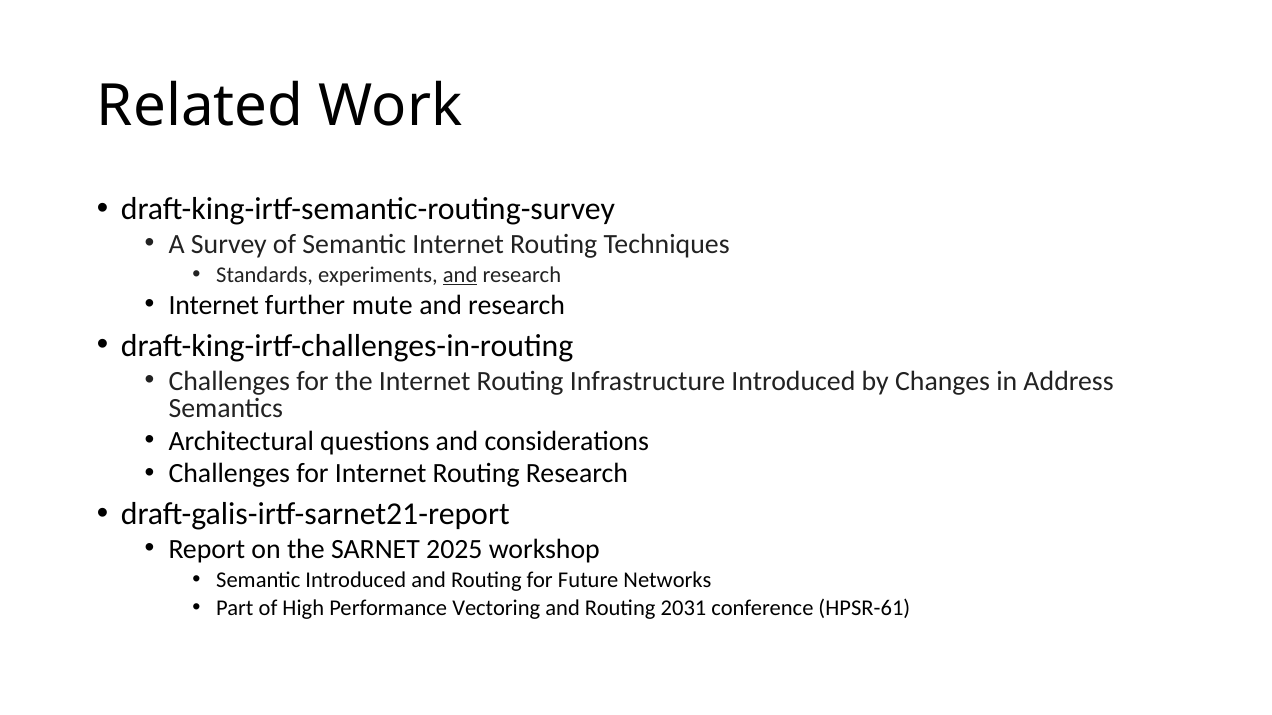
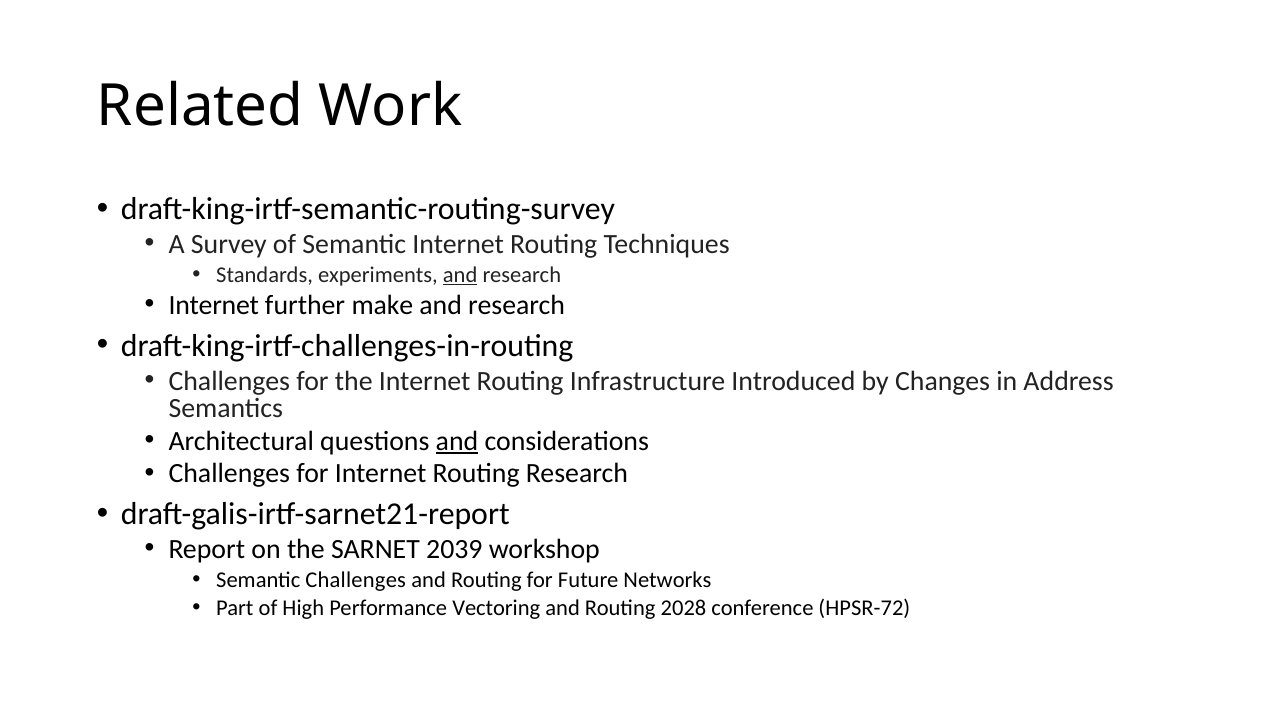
mute: mute -> make
and at (457, 441) underline: none -> present
2025: 2025 -> 2039
Semantic Introduced: Introduced -> Challenges
2031: 2031 -> 2028
HPSR-61: HPSR-61 -> HPSR-72
